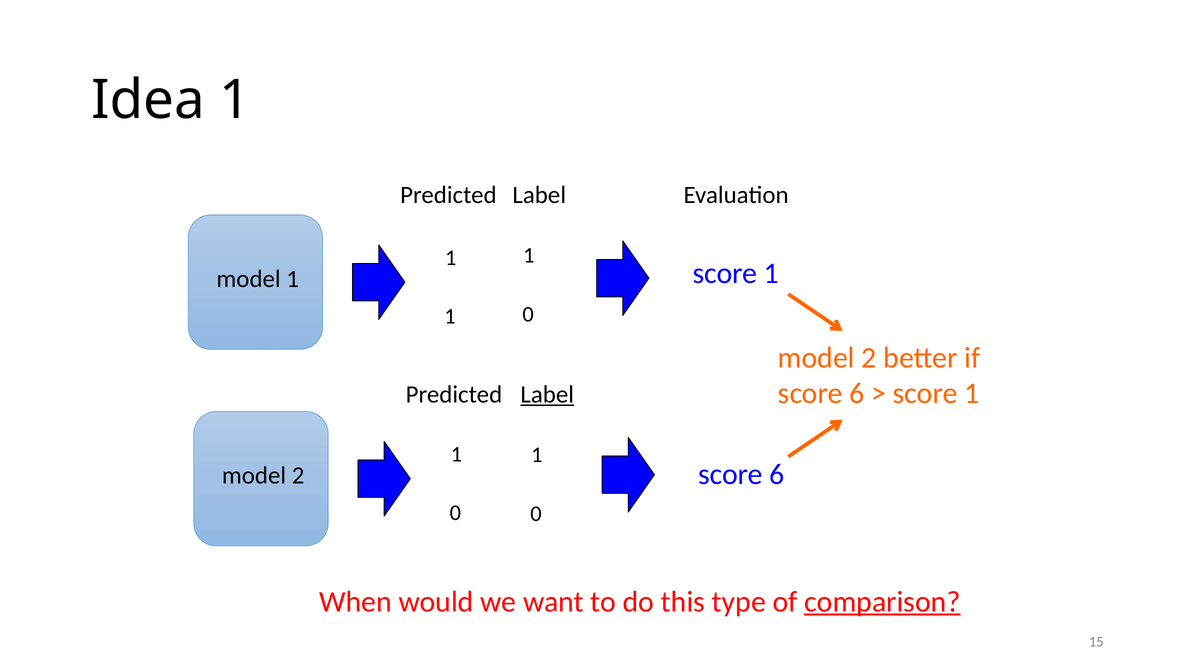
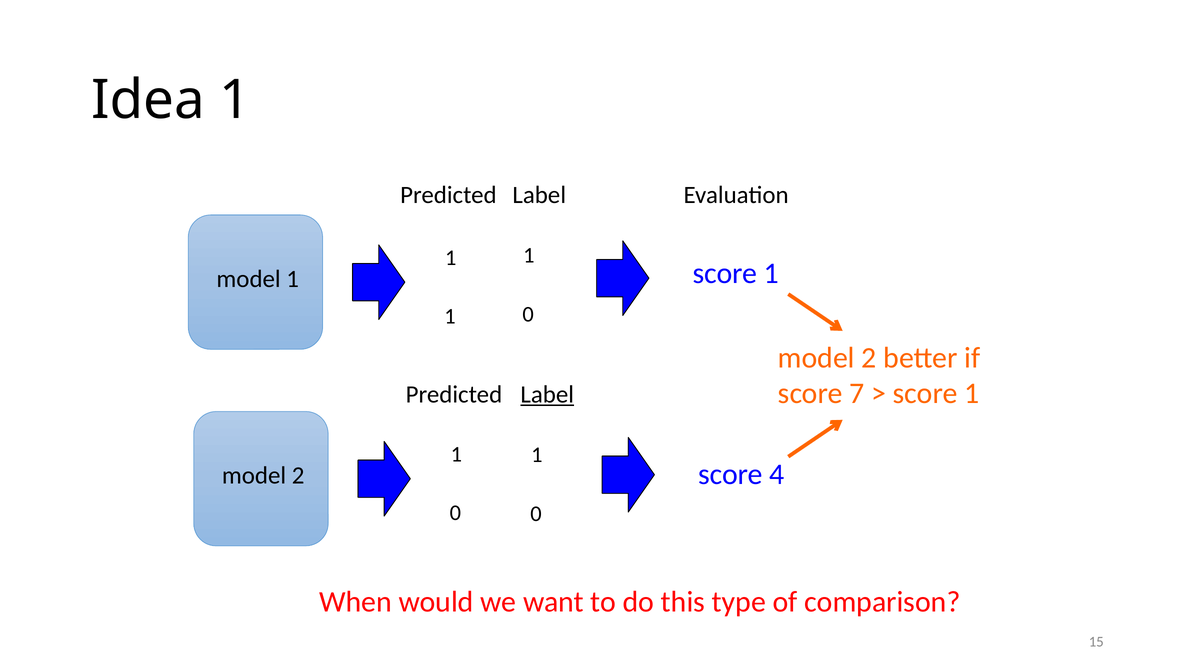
6 at (857, 394): 6 -> 7
6 at (777, 475): 6 -> 4
comparison underline: present -> none
